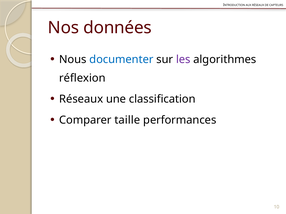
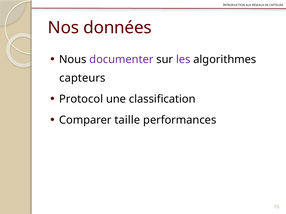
documenter colour: blue -> purple
réflexion at (82, 78): réflexion -> capteurs
Réseaux at (81, 99): Réseaux -> Protocol
